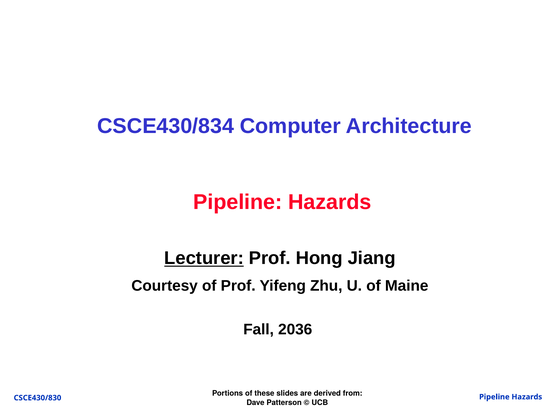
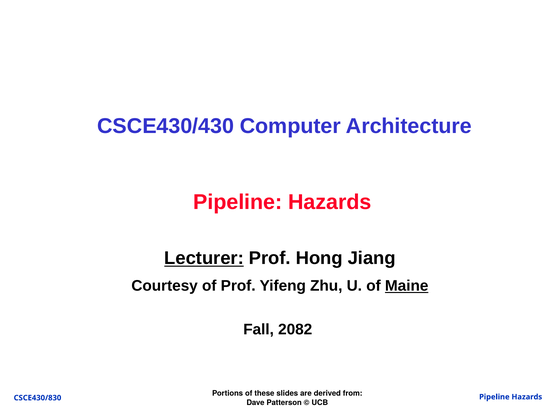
CSCE430/834: CSCE430/834 -> CSCE430/430
Maine underline: none -> present
2036: 2036 -> 2082
